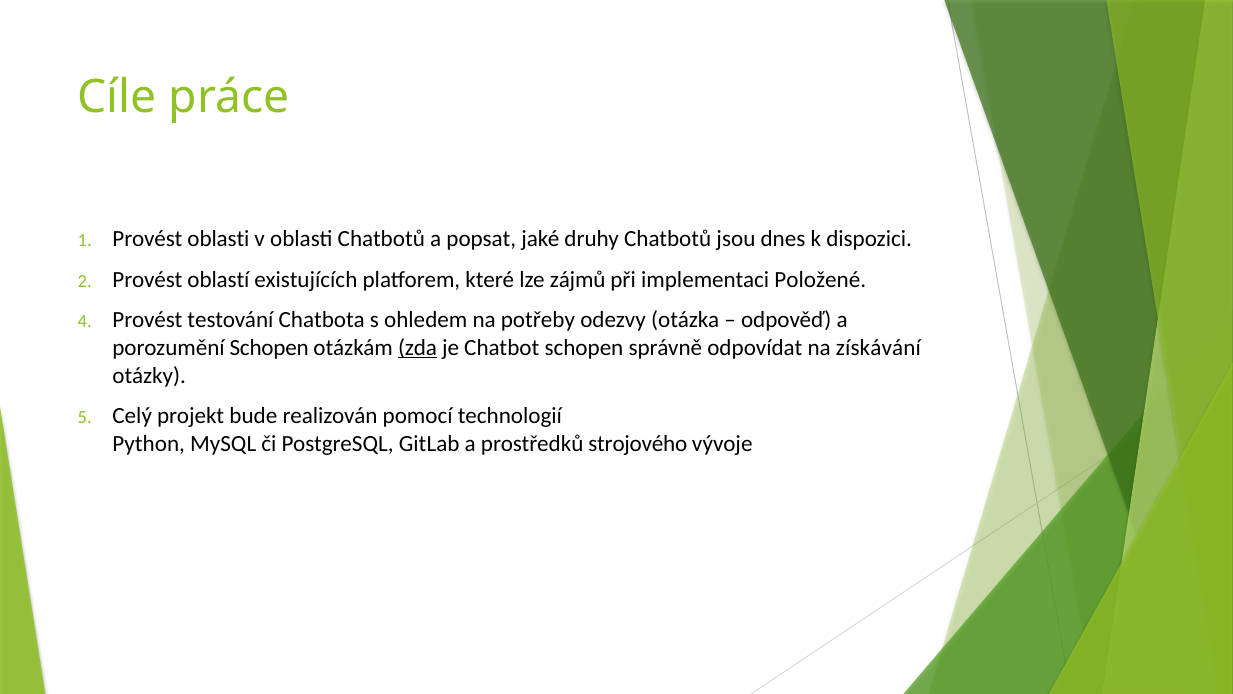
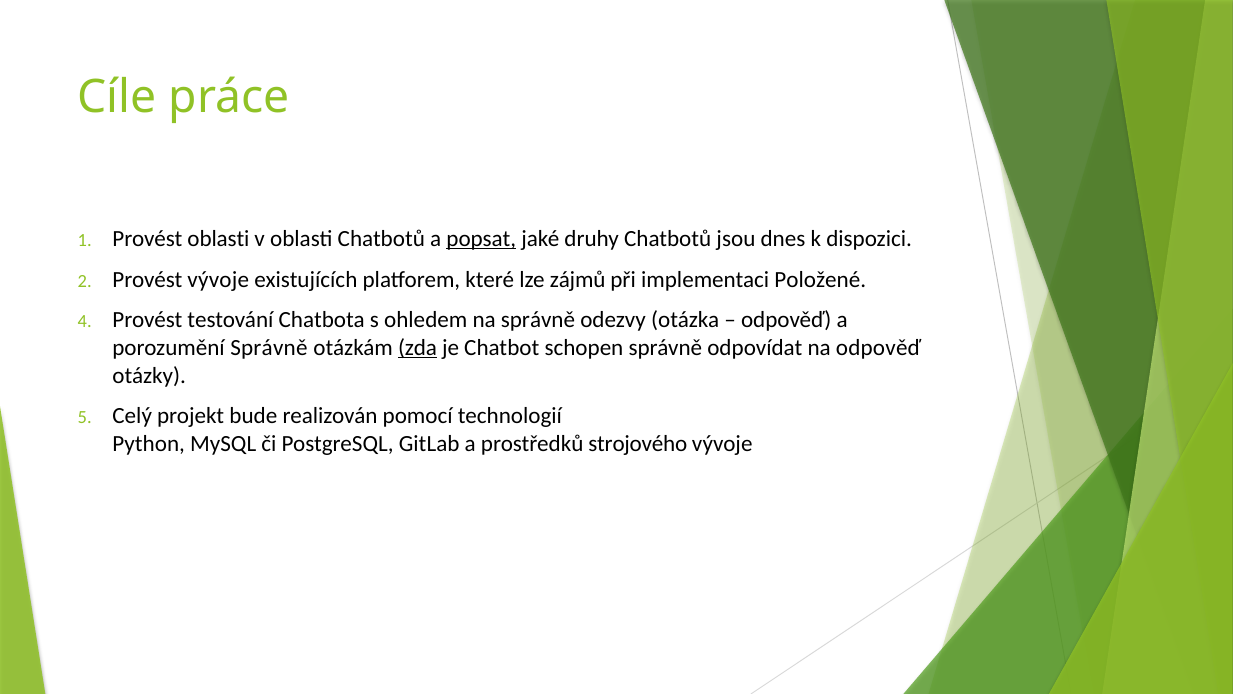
popsat underline: none -> present
Provést oblastí: oblastí -> vývoje
na potřeby: potřeby -> správně
porozumění Schopen: Schopen -> Správně
na získávání: získávání -> odpověď
